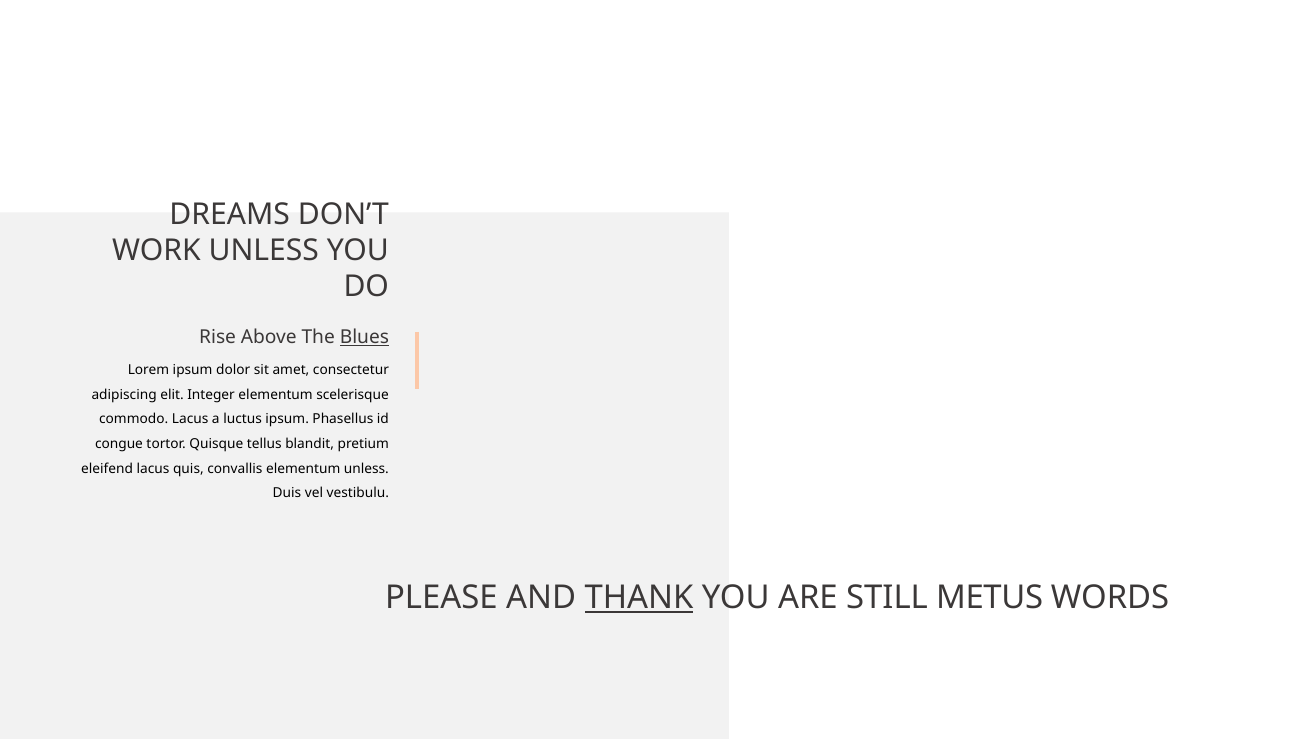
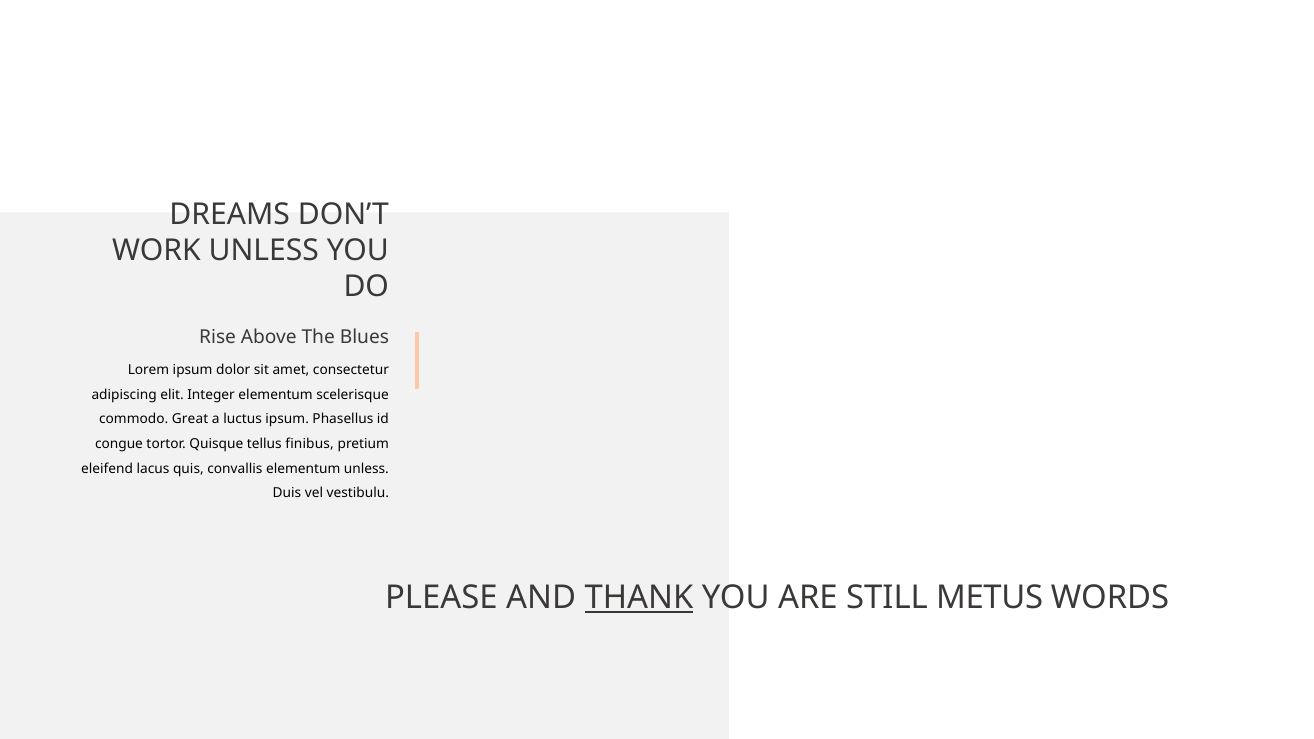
Blues underline: present -> none
commodo Lacus: Lacus -> Great
blandit: blandit -> finibus
